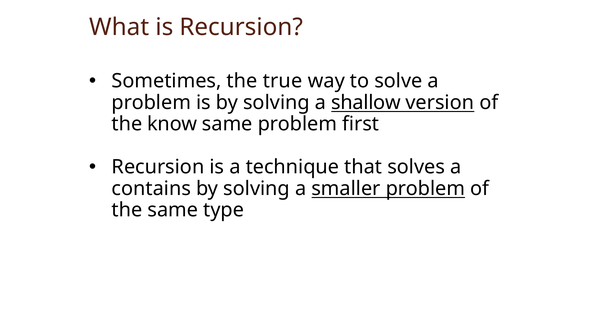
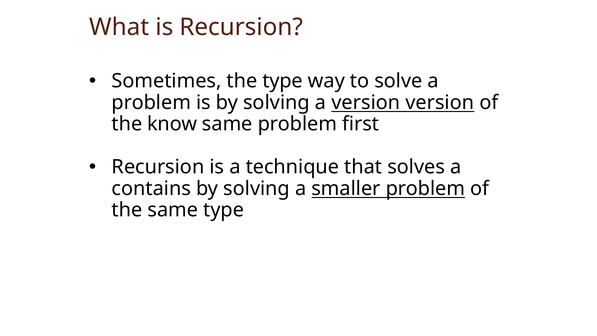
the true: true -> type
a shallow: shallow -> version
